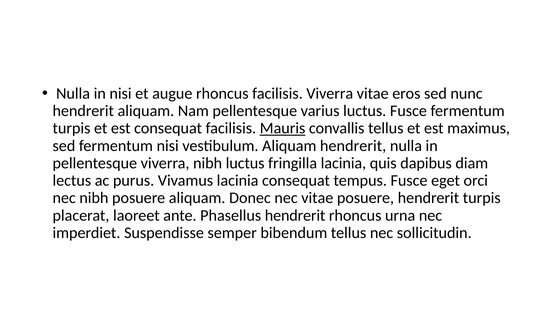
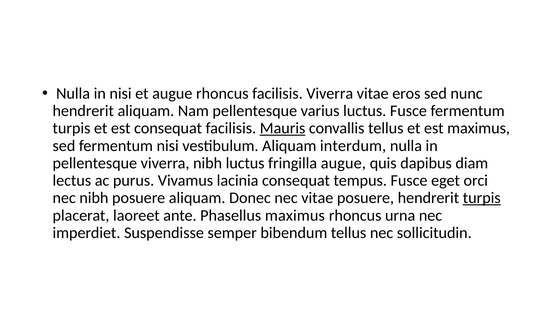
Aliquam hendrerit: hendrerit -> interdum
fringilla lacinia: lacinia -> augue
turpis at (482, 198) underline: none -> present
Phasellus hendrerit: hendrerit -> maximus
